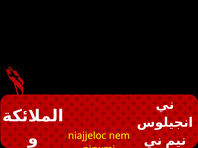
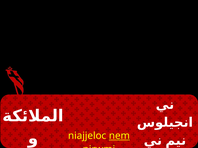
nem underline: none -> present
